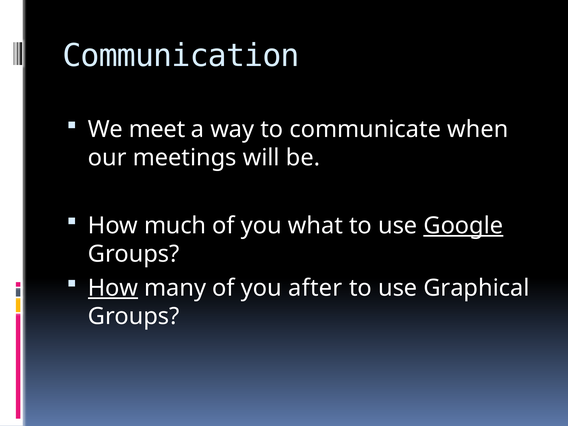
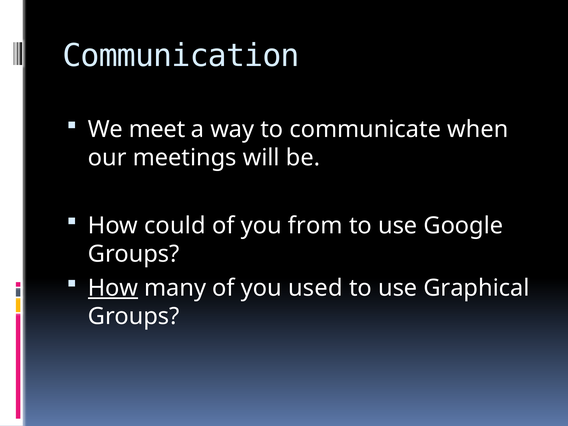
much: much -> could
what: what -> from
Google underline: present -> none
after: after -> used
